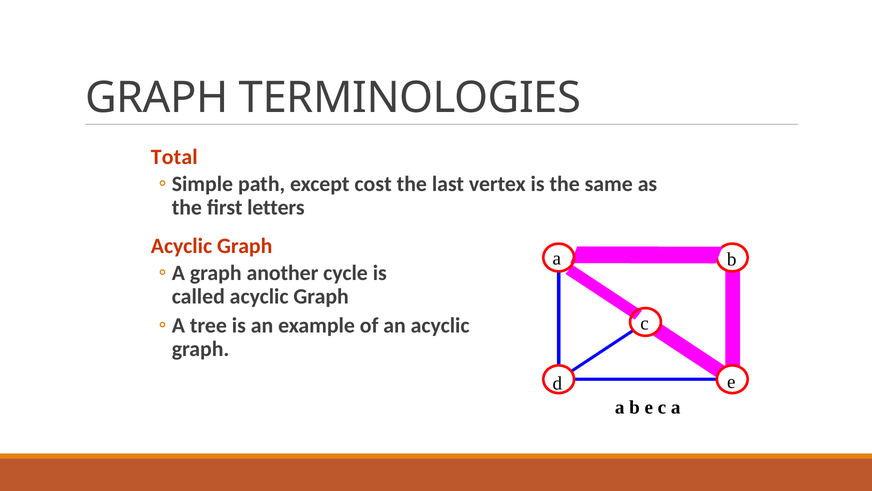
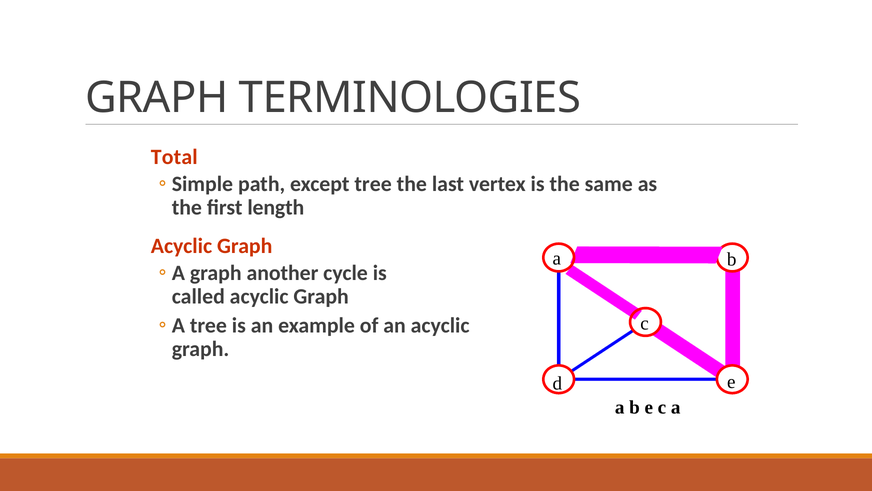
except cost: cost -> tree
letters: letters -> length
